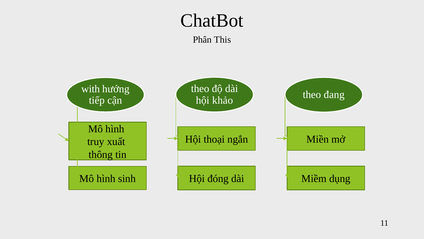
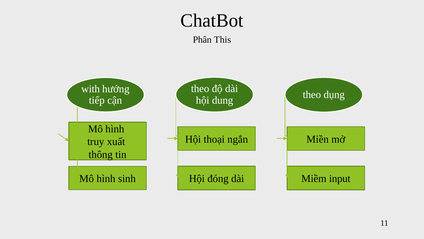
đang: đang -> dụng
khảo: khảo -> dung
dụng: dụng -> input
